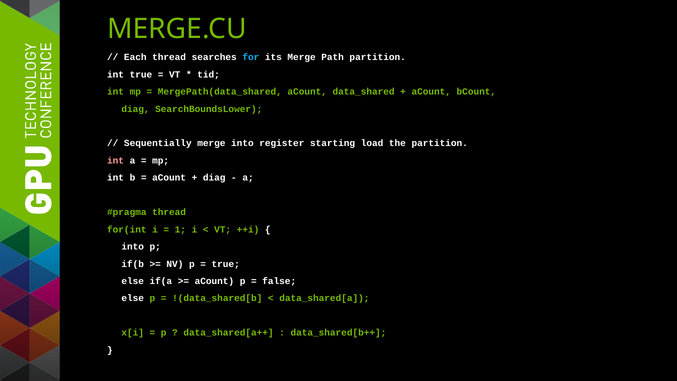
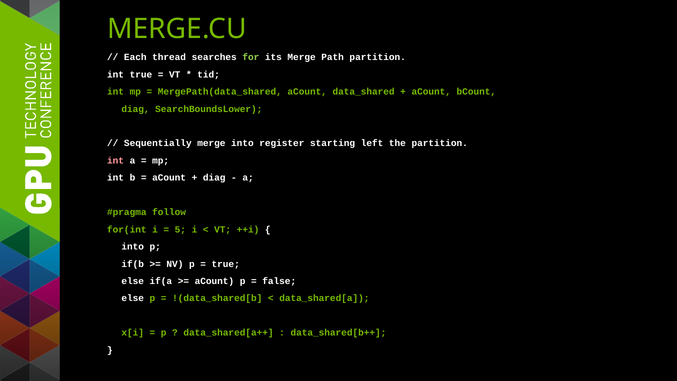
for colour: light blue -> light green
load: load -> left
thread at (169, 212): thread -> follow
1: 1 -> 5
